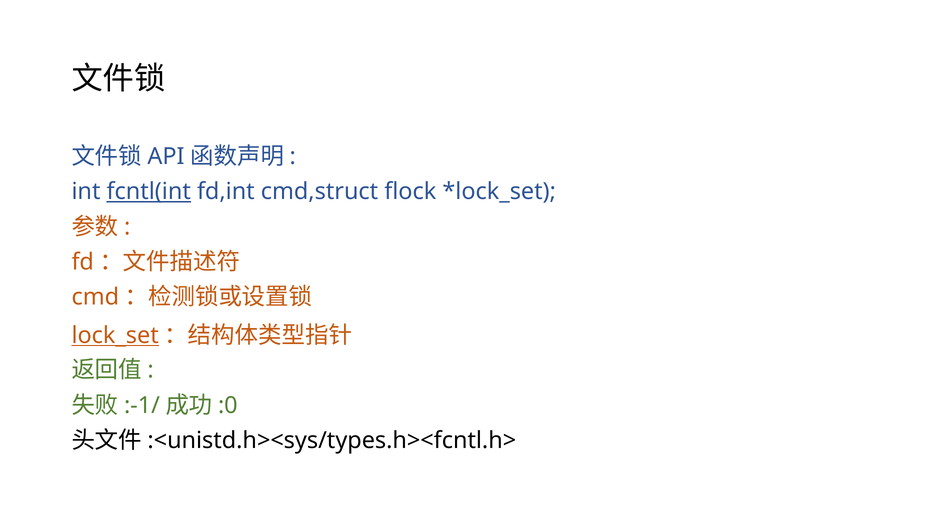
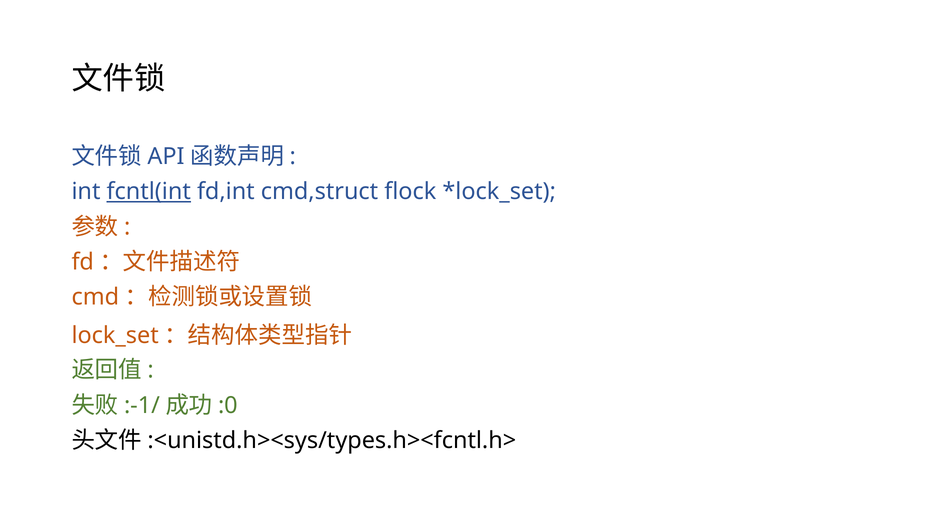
lock_set underline: present -> none
